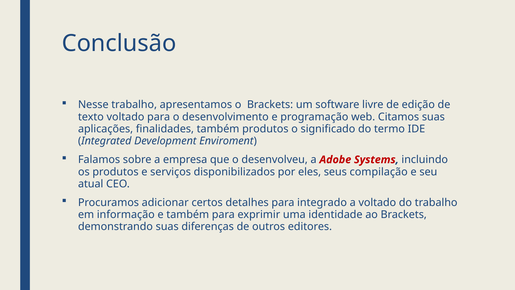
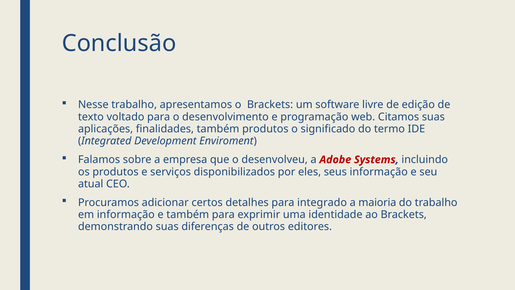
seus compilação: compilação -> informação
a voltado: voltado -> maioria
